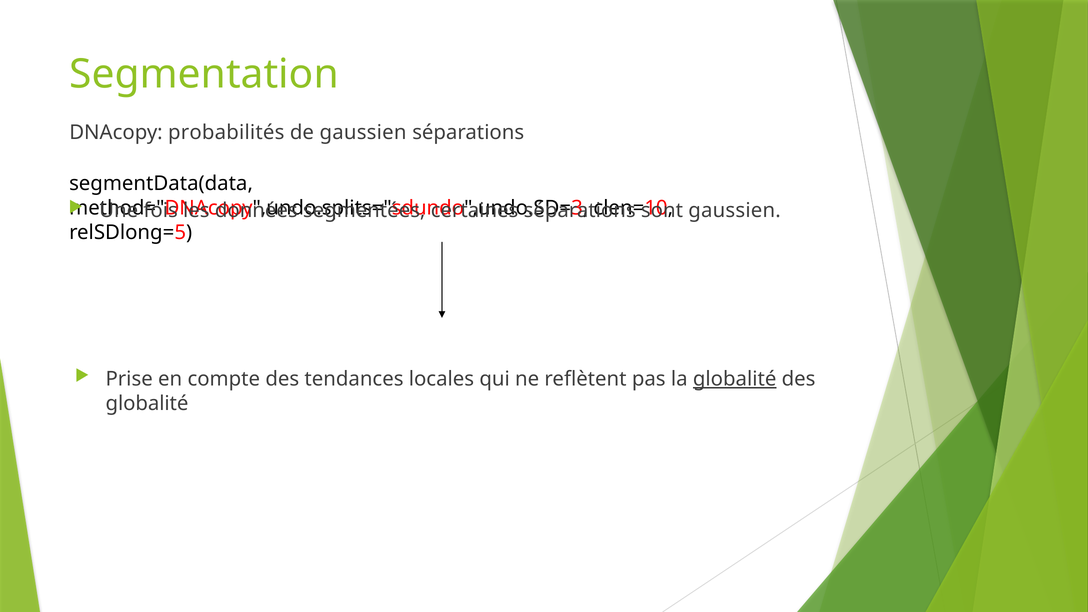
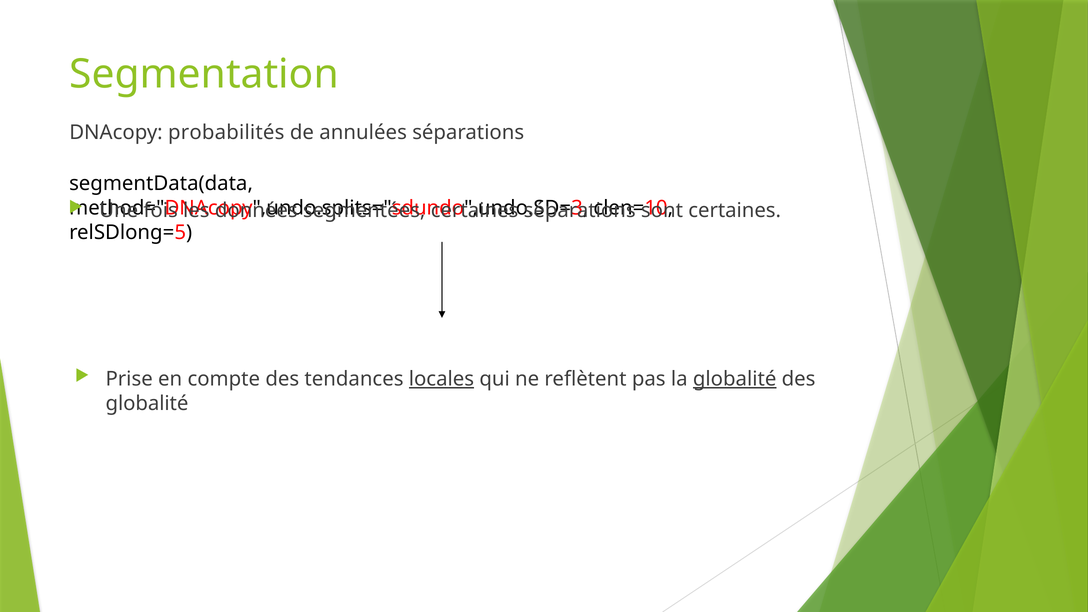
de gaussien: gaussien -> annulées
gaussien at (735, 211): gaussien -> certaines
locales underline: none -> present
